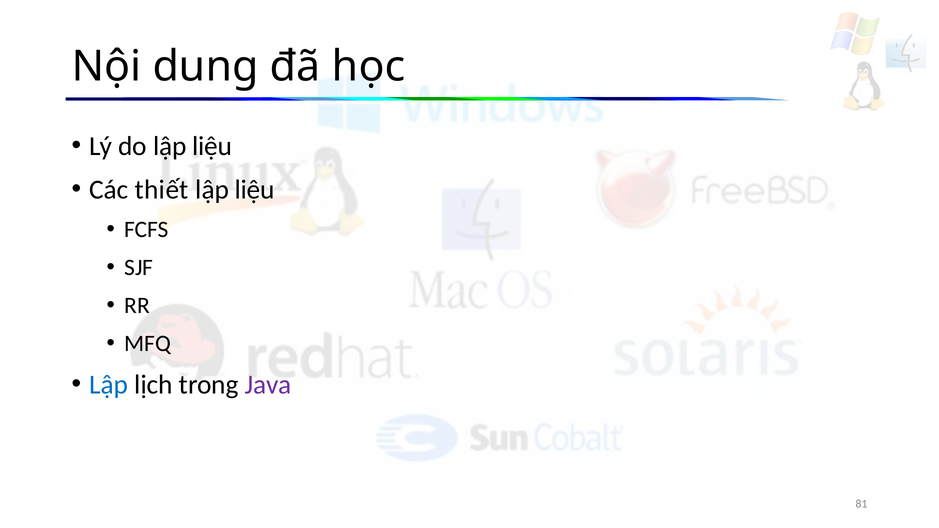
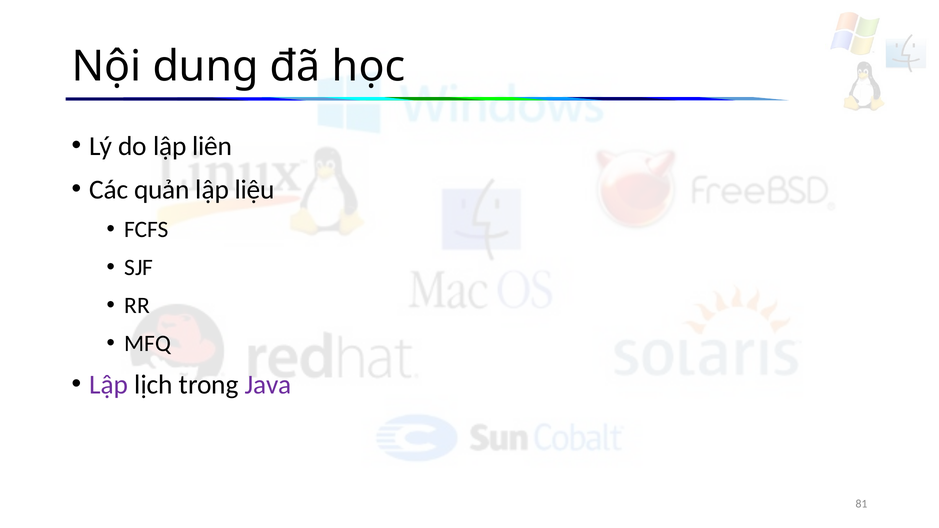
do lập liệu: liệu -> liên
thiết: thiết -> quản
Lập at (109, 385) colour: blue -> purple
